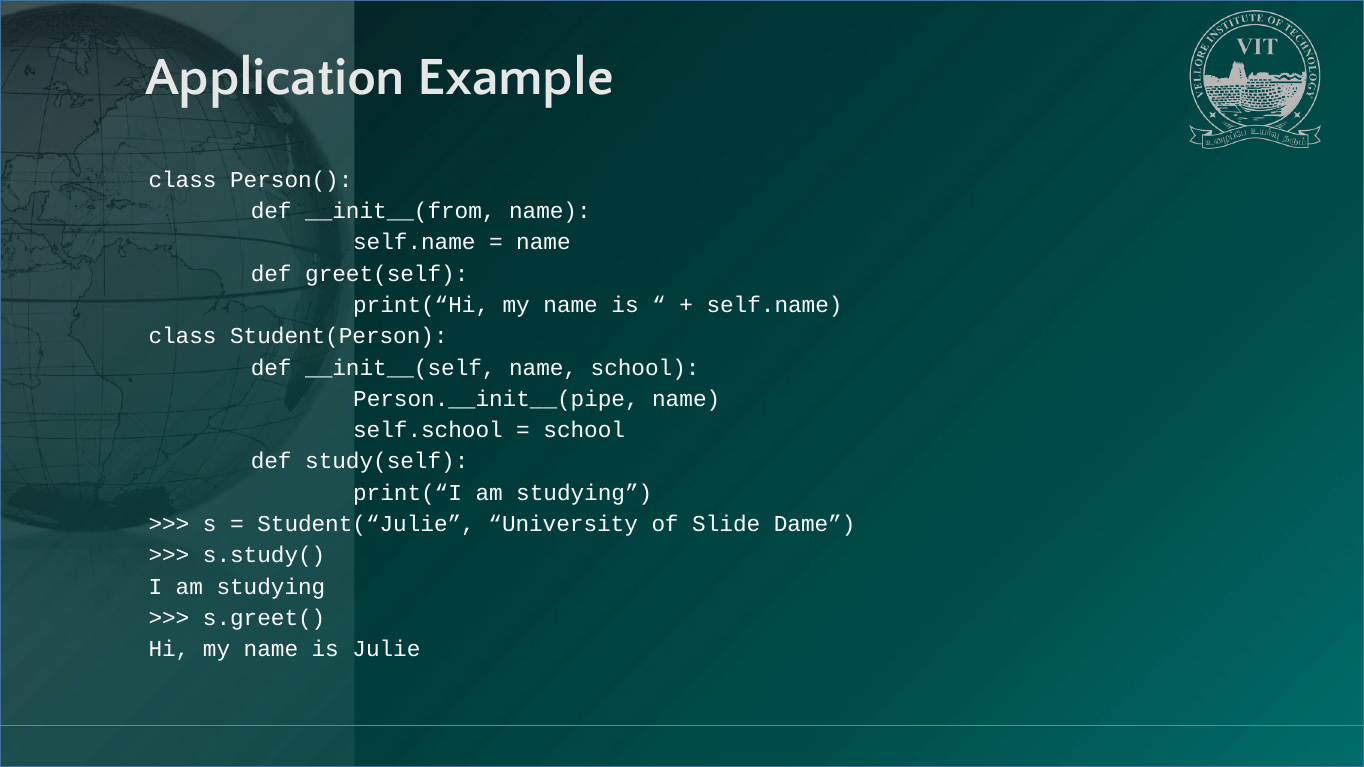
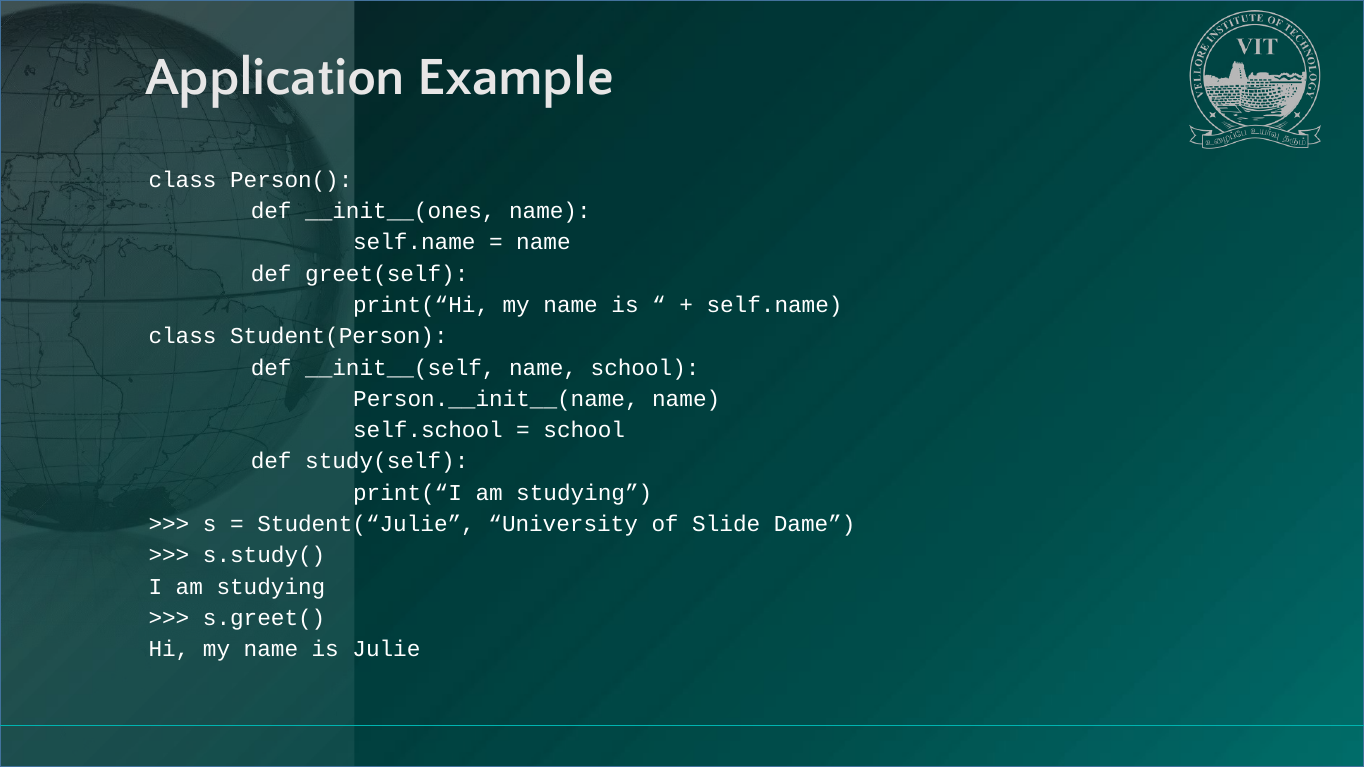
__init__(from: __init__(from -> __init__(ones
Person.__init__(pipe: Person.__init__(pipe -> Person.__init__(name
